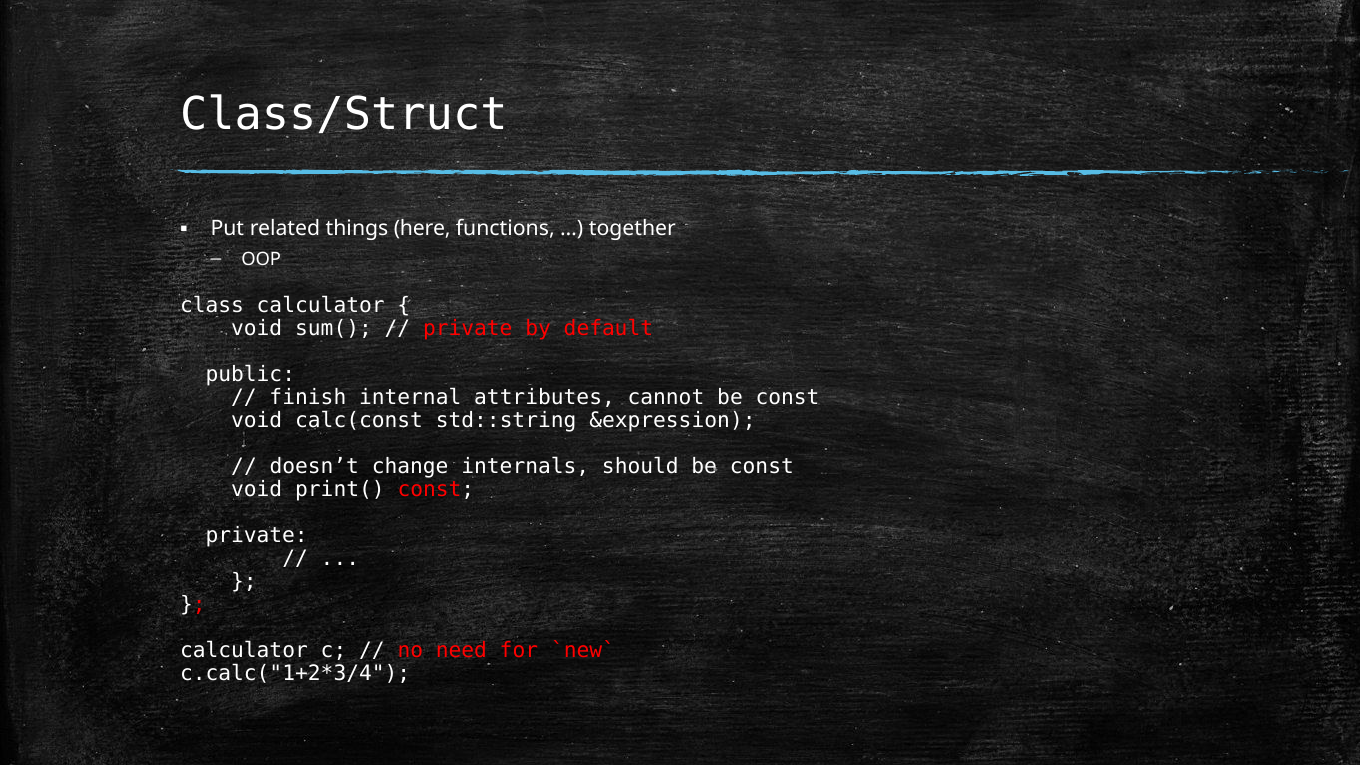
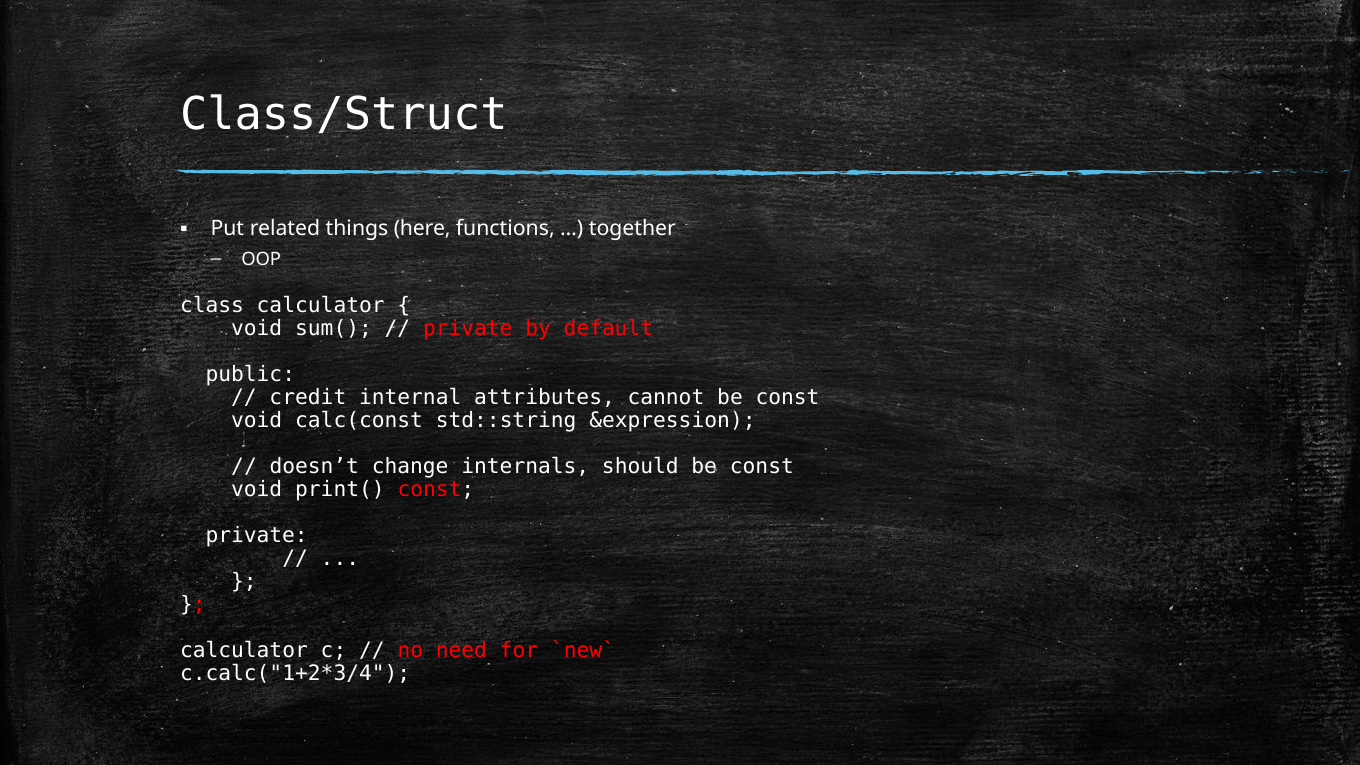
finish: finish -> credit
